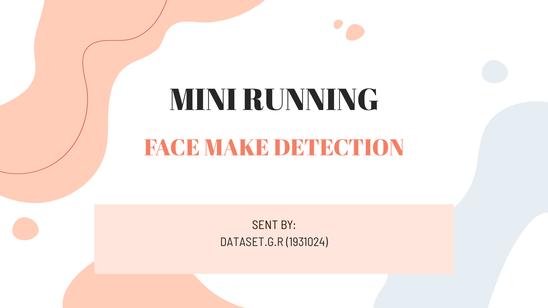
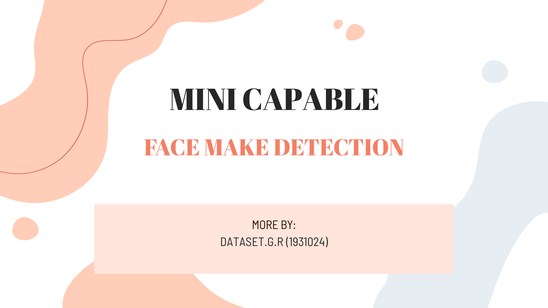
RUNNING: RUNNING -> CAPABLE
SENT: SENT -> MORE
